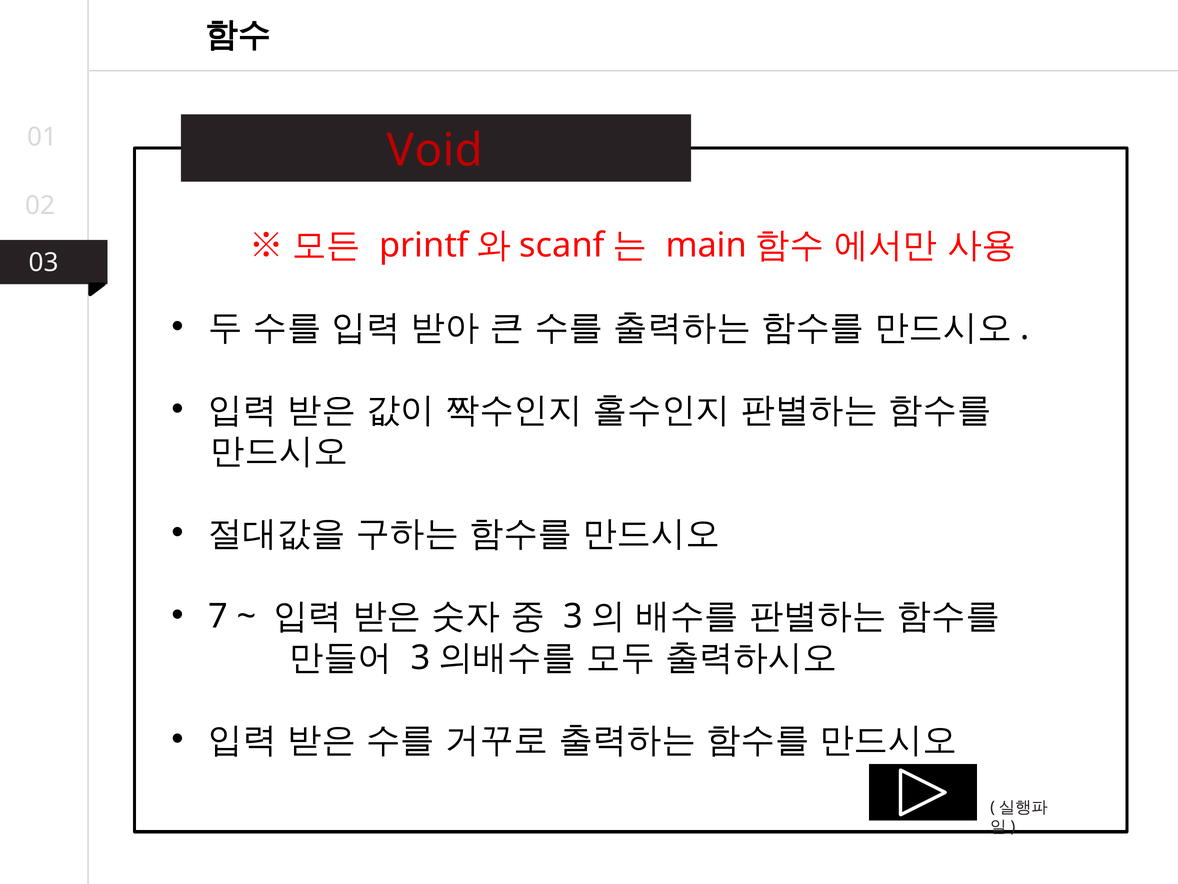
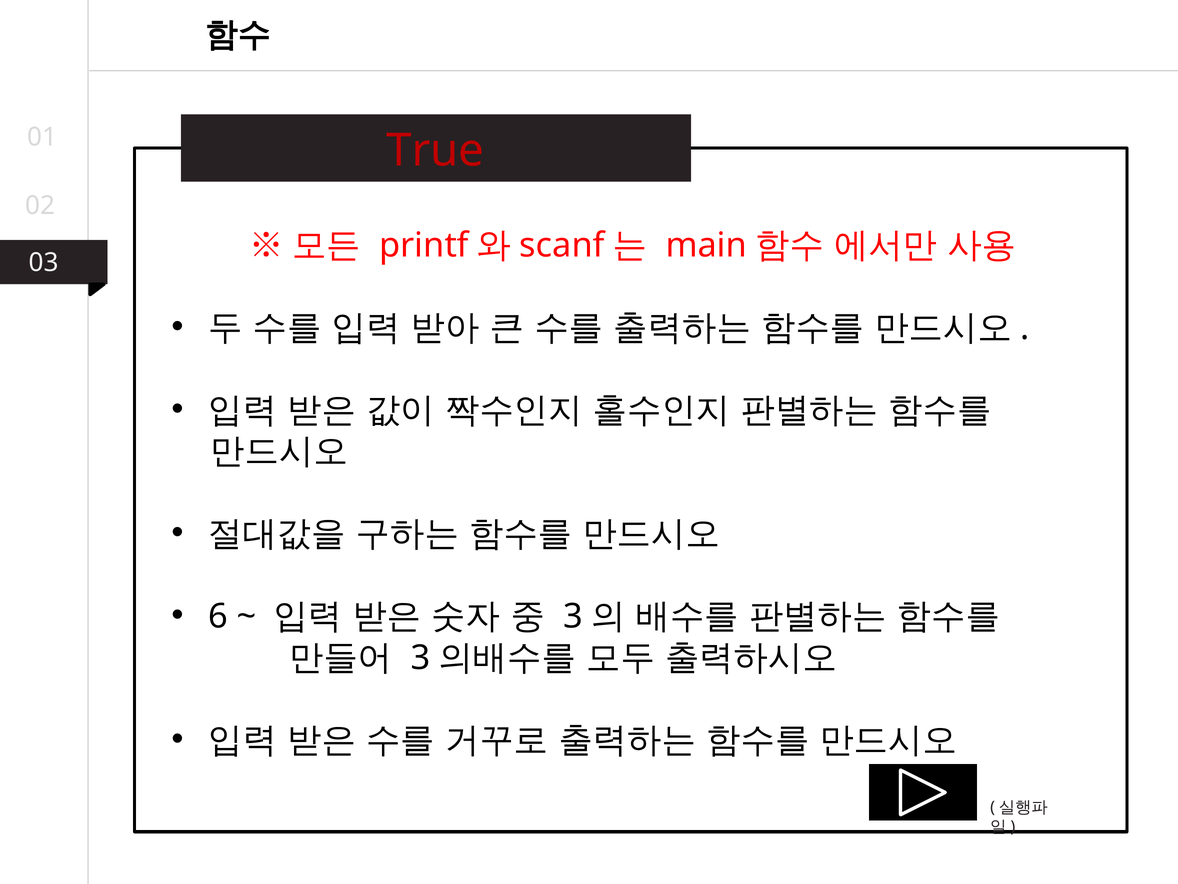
Void: Void -> True
7: 7 -> 6
